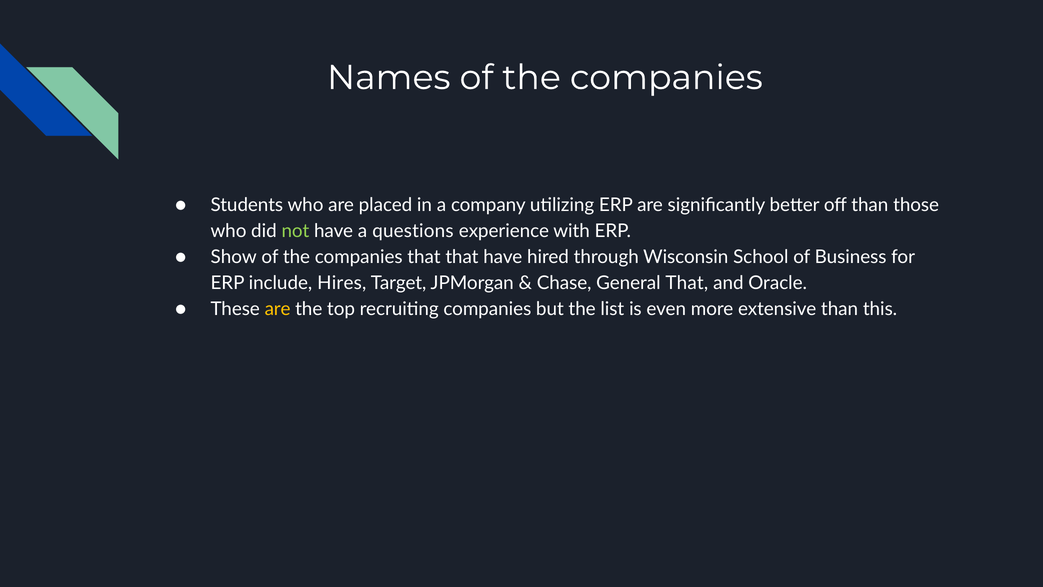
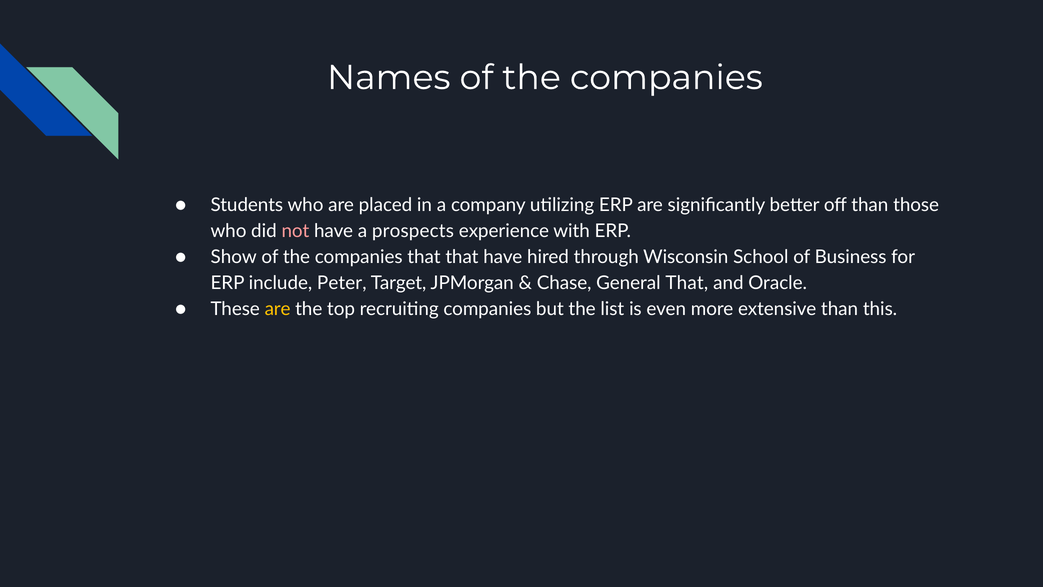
not colour: light green -> pink
questions: questions -> prospects
Hires: Hires -> Peter
